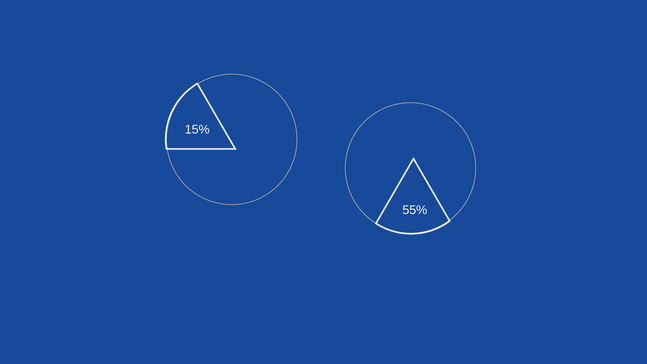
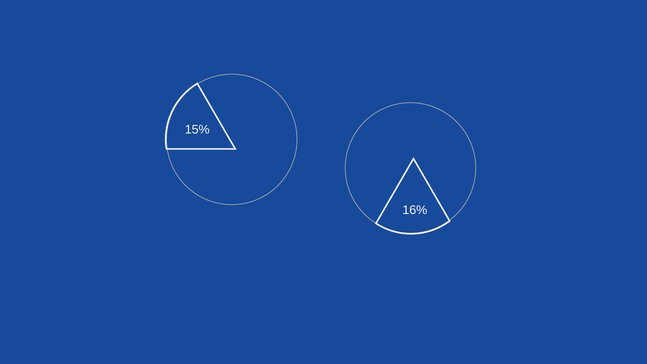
55%: 55% -> 16%
